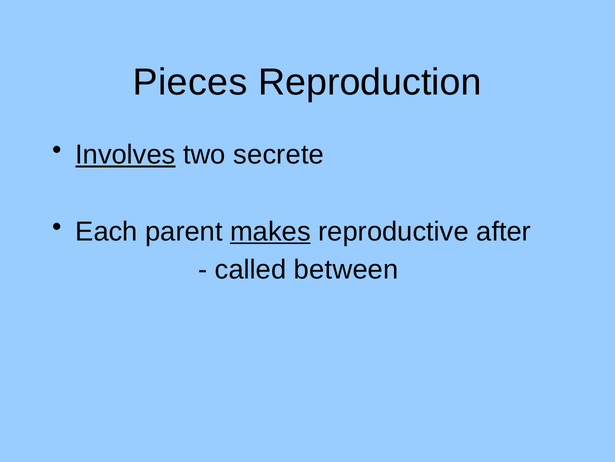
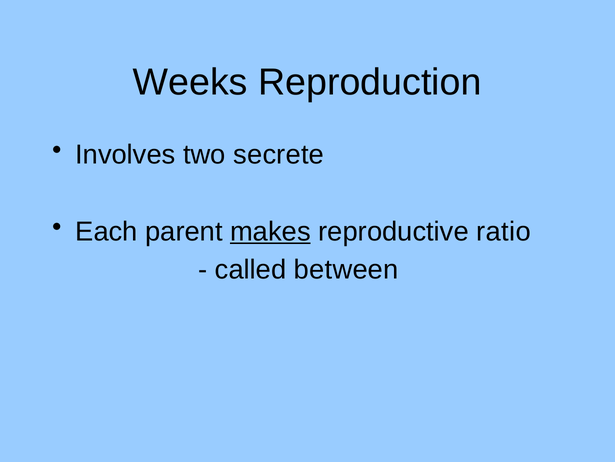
Pieces: Pieces -> Weeks
Involves underline: present -> none
after: after -> ratio
